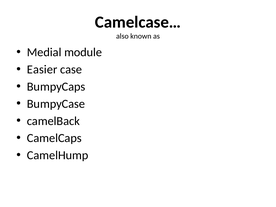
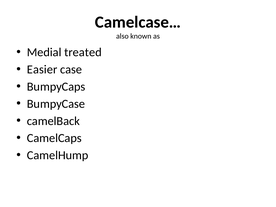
module: module -> treated
